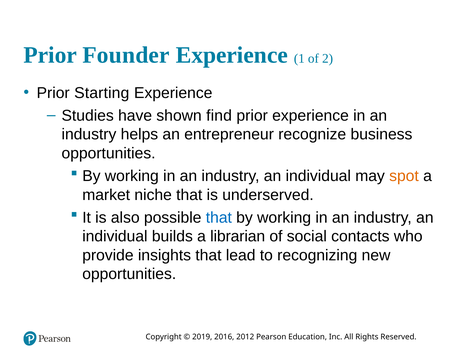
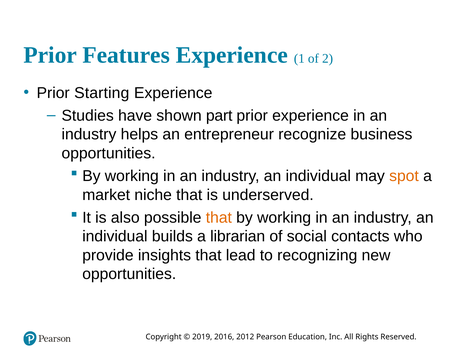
Founder: Founder -> Features
find: find -> part
that at (219, 217) colour: blue -> orange
